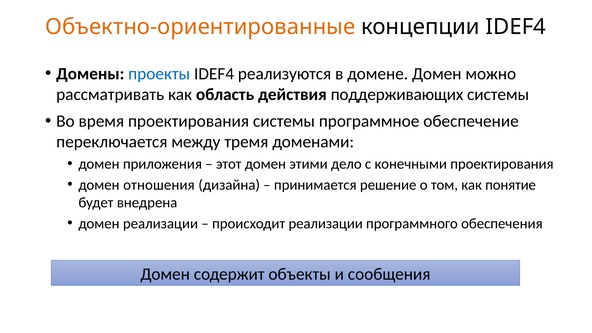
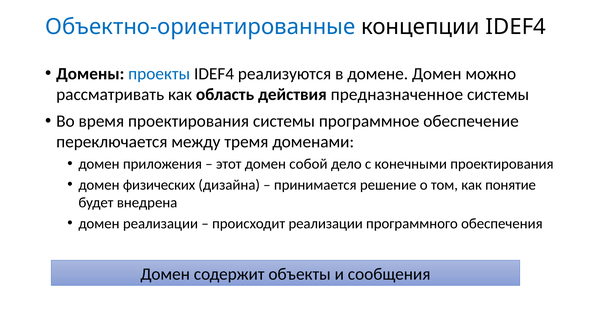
Объектно-ориентированные colour: orange -> blue
поддерживающих: поддерживающих -> предназначенное
этими: этими -> собой
отношения: отношения -> физических
